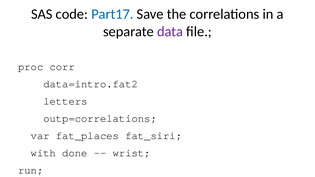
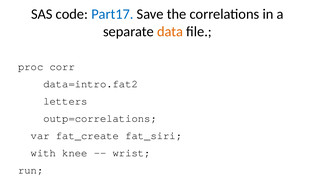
data at (170, 32) colour: purple -> orange
fat_places: fat_places -> fat_create
done: done -> knee
